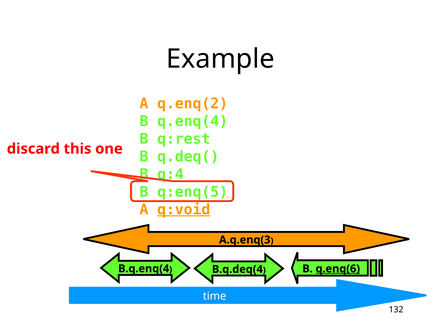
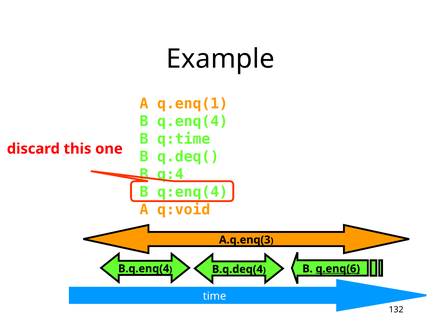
q.enq(2: q.enq(2 -> q.enq(1
q:rest: q:rest -> q:time
q:enq(5: q:enq(5 -> q:enq(4
q:void underline: present -> none
